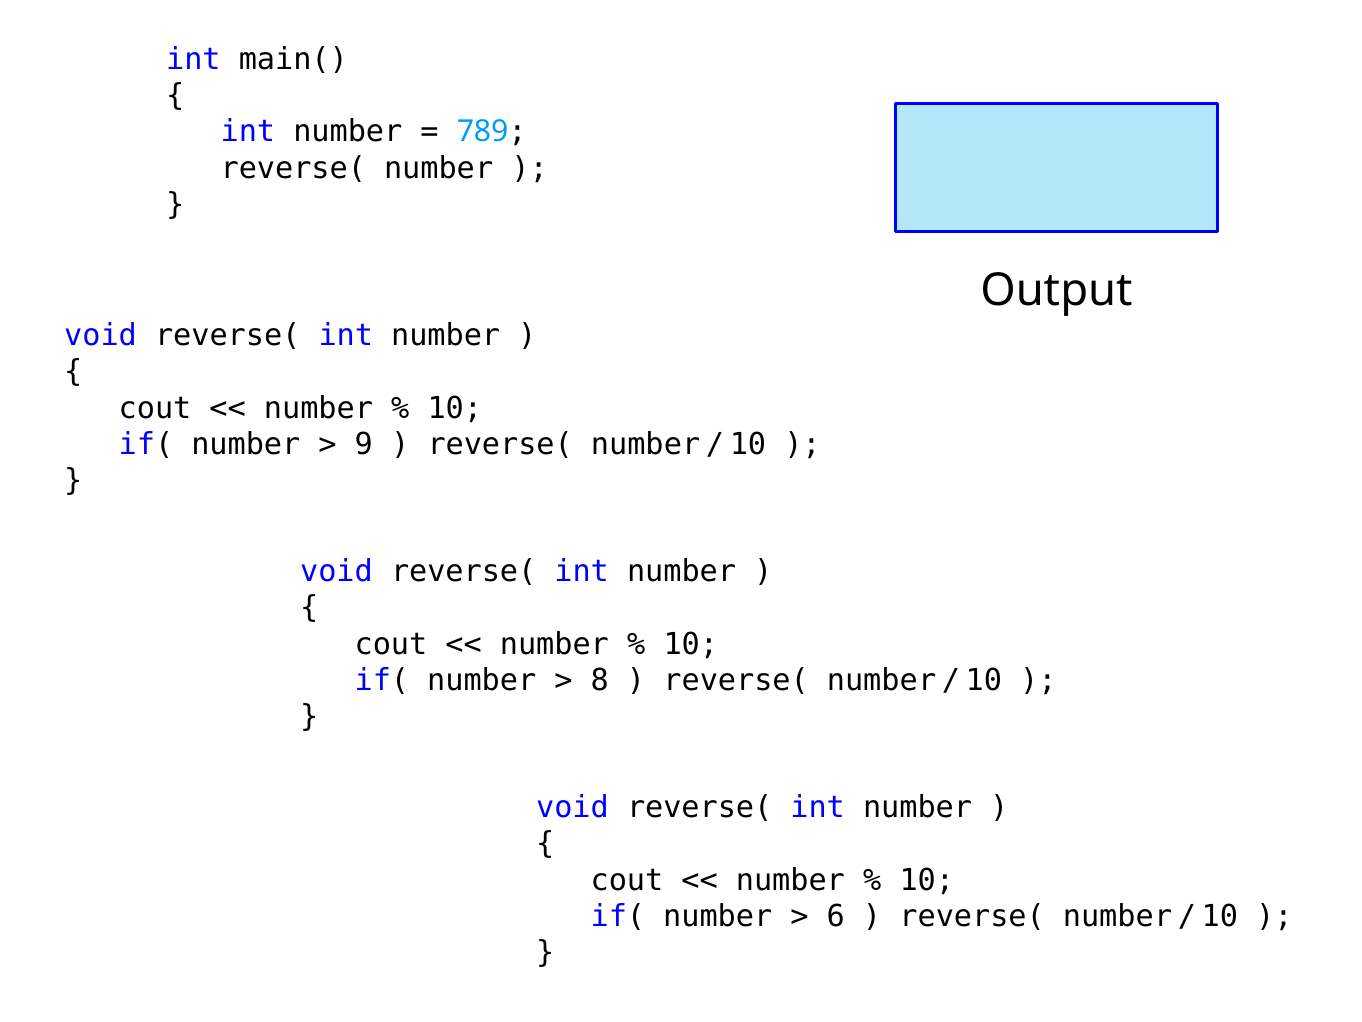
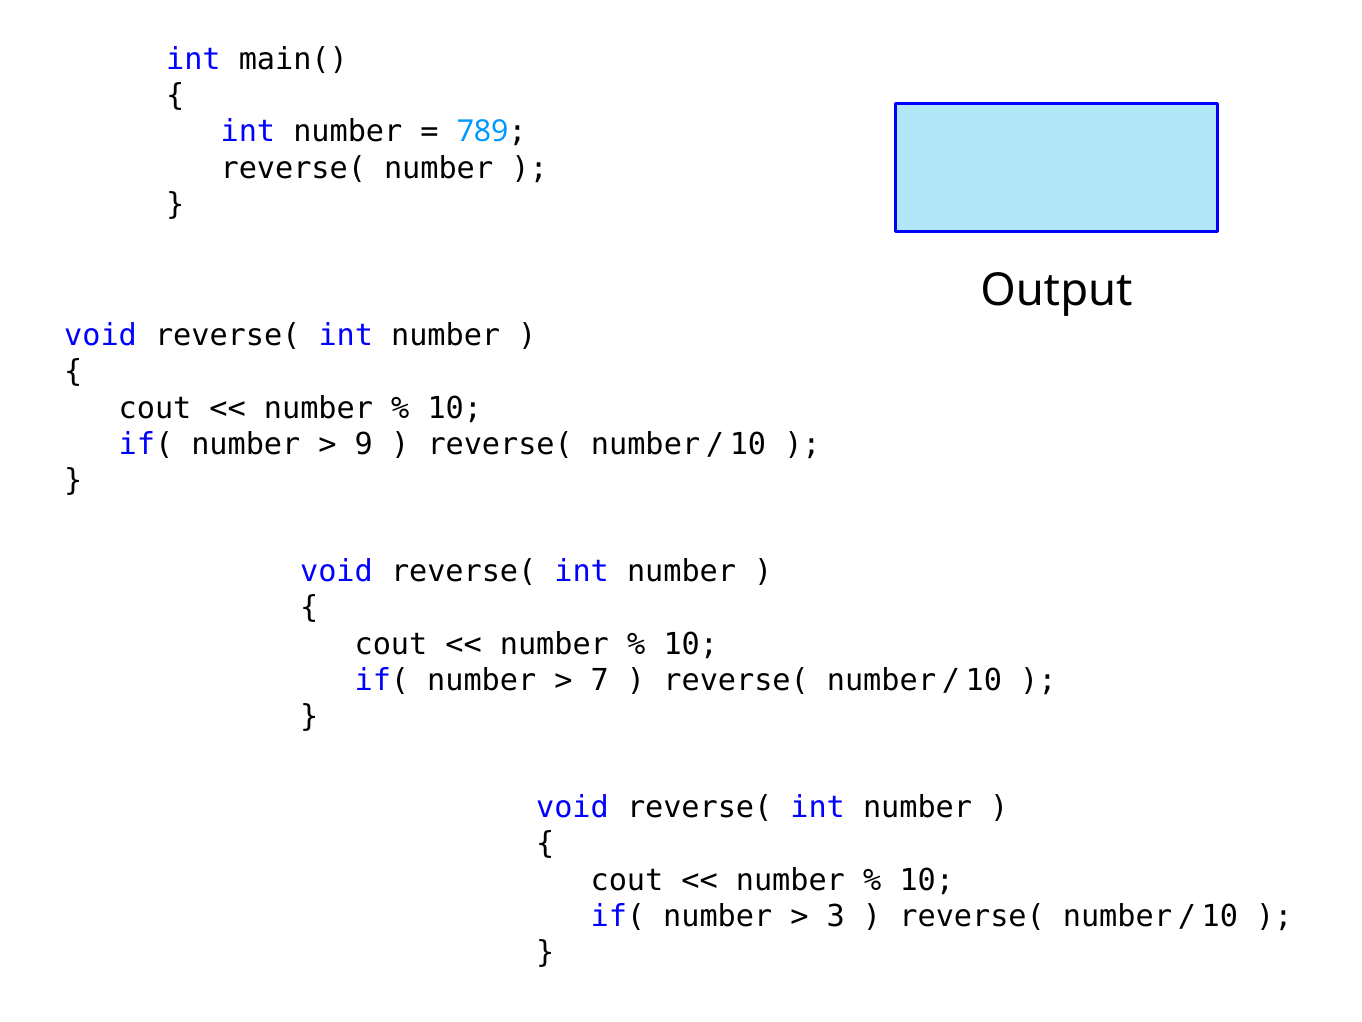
8: 8 -> 7
6: 6 -> 3
